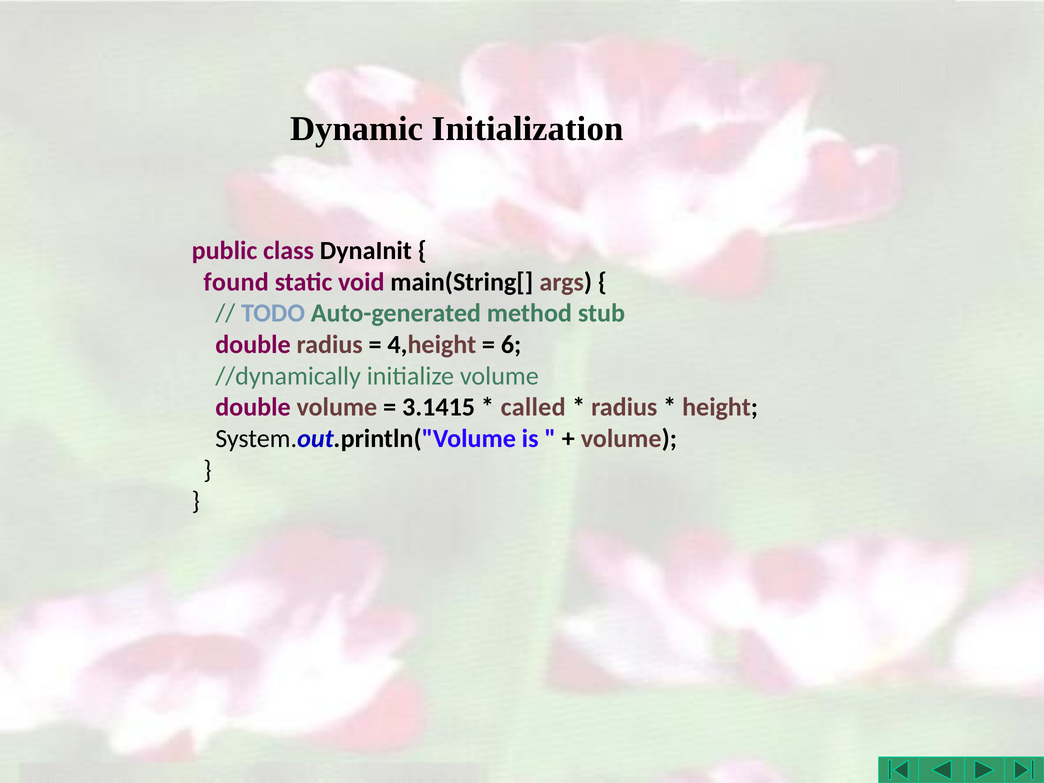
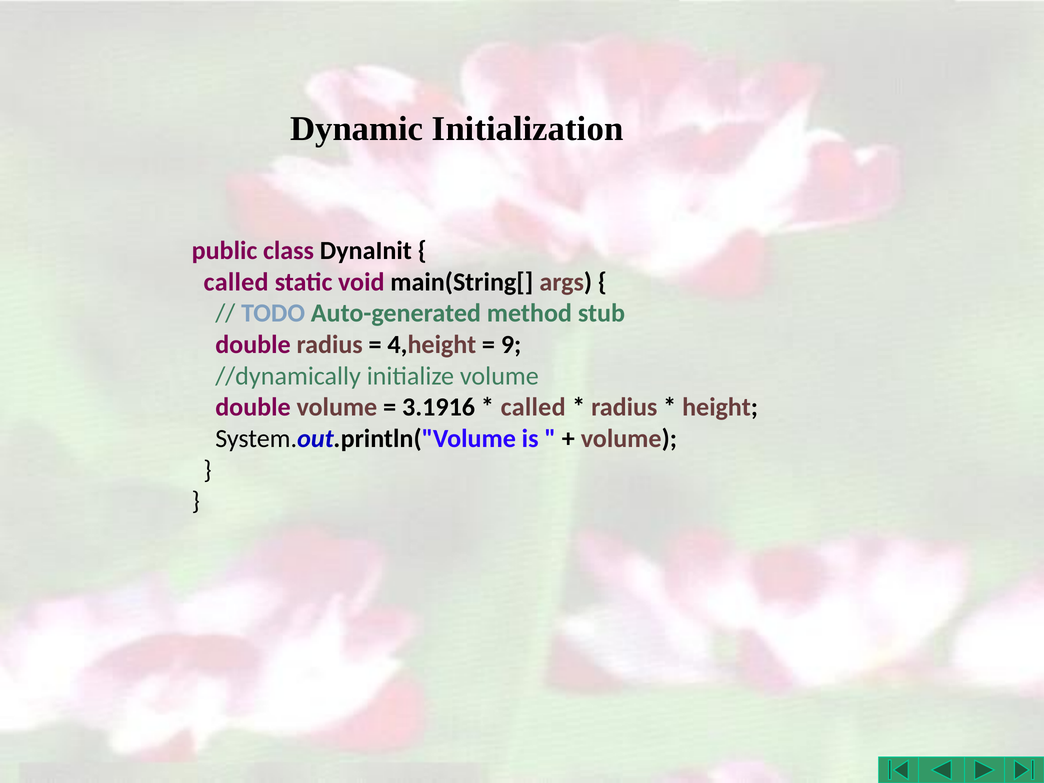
found at (236, 282): found -> called
6: 6 -> 9
3.1415: 3.1415 -> 3.1916
